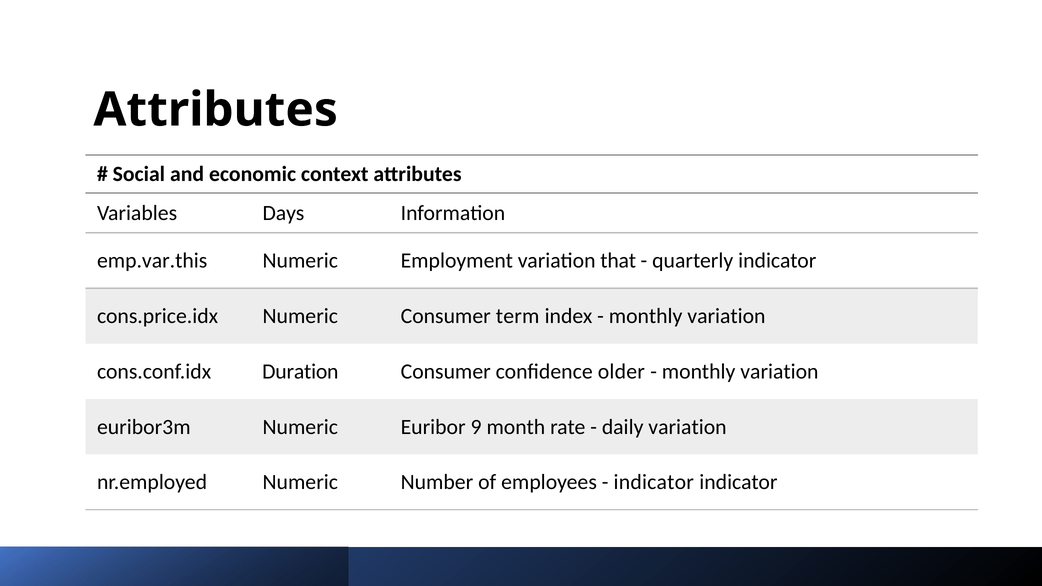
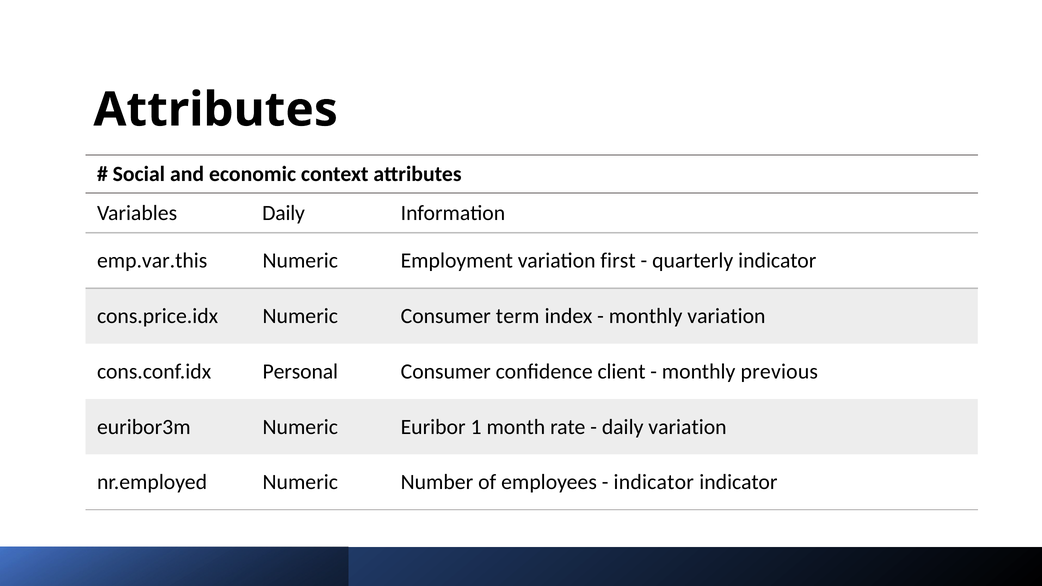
Variables Days: Days -> Daily
that: that -> first
Duration: Duration -> Personal
older: older -> client
variation at (779, 372): variation -> previous
9: 9 -> 1
